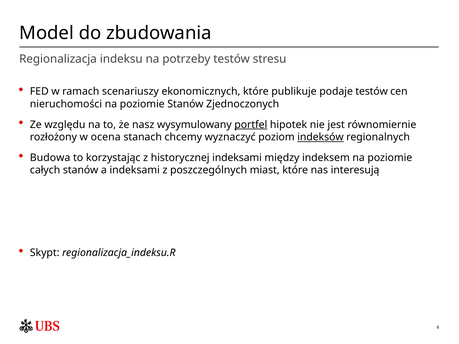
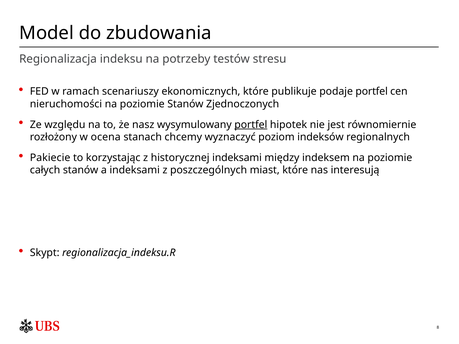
podaje testów: testów -> portfel
indeksów underline: present -> none
Budowa: Budowa -> Pakiecie
